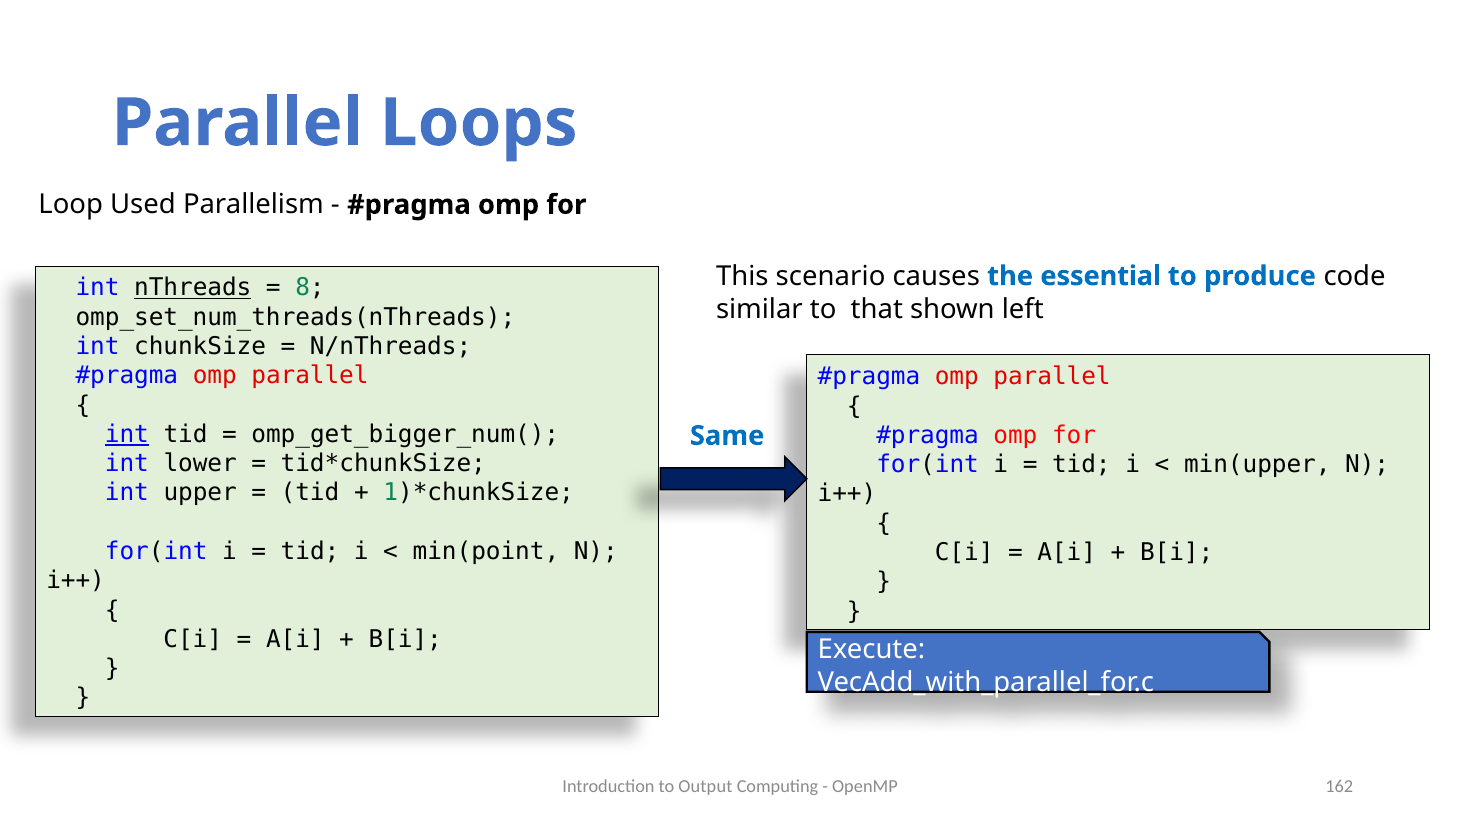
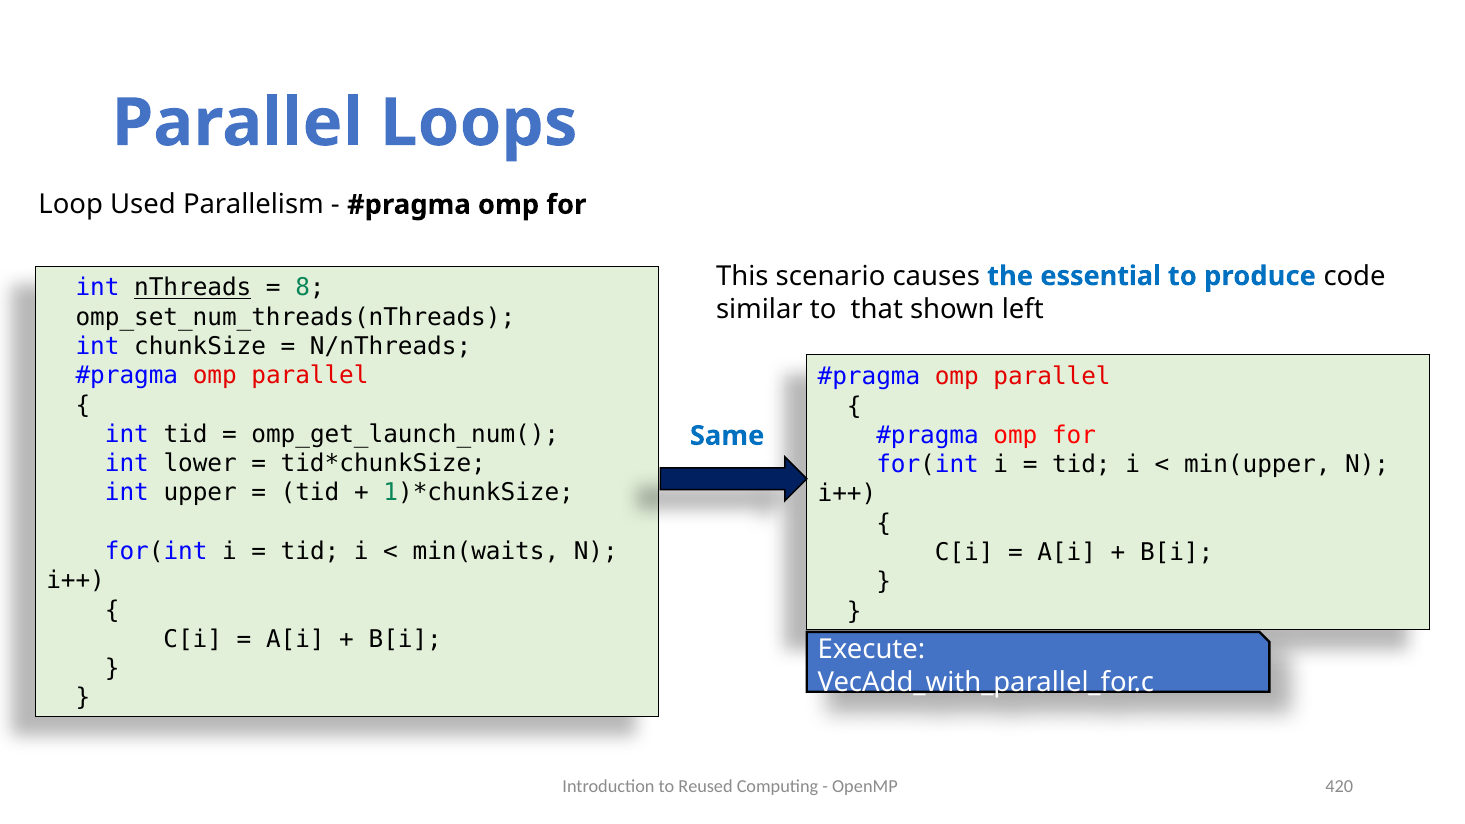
int at (127, 434) underline: present -> none
omp_get_bigger_num(: omp_get_bigger_num( -> omp_get_launch_num(
min(point: min(point -> min(waits
Output: Output -> Reused
162: 162 -> 420
